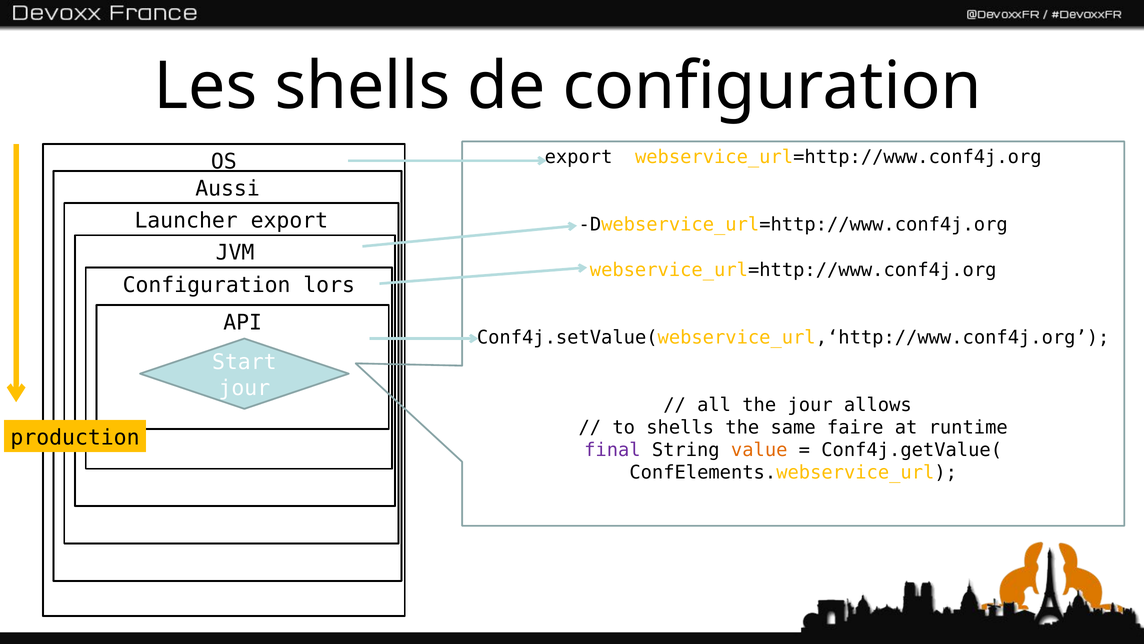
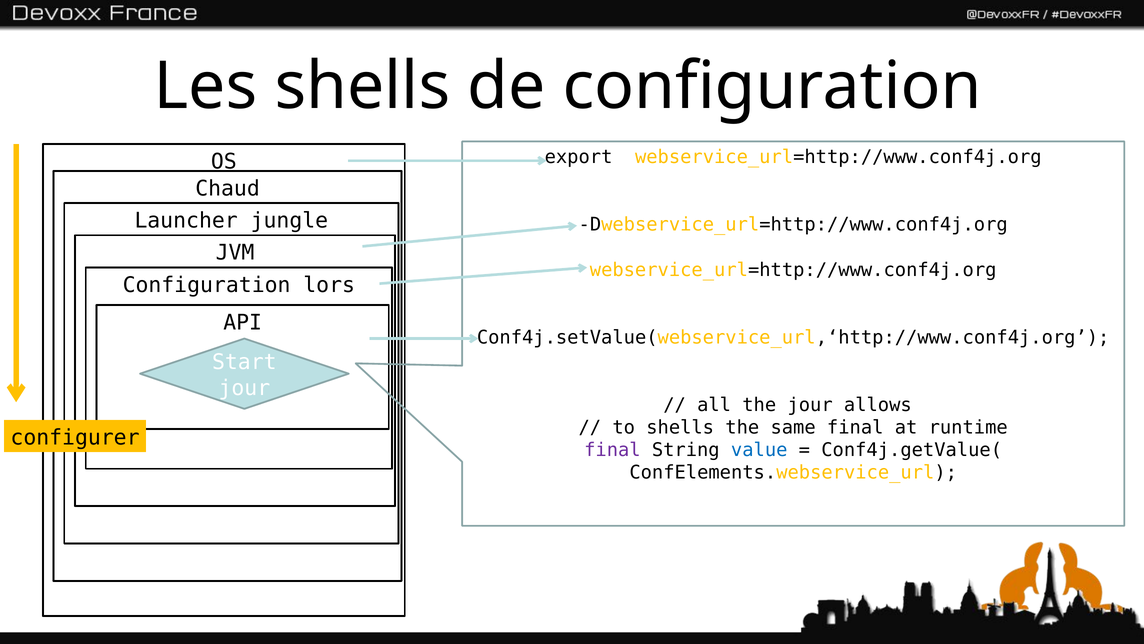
Aussi: Aussi -> Chaud
Launcher export: export -> jungle
same faire: faire -> final
production: production -> configurer
value colour: orange -> blue
